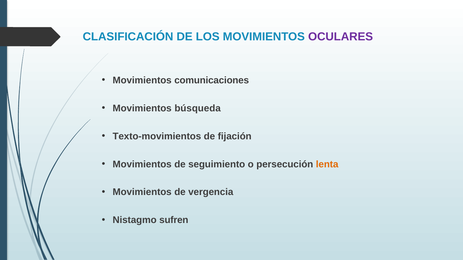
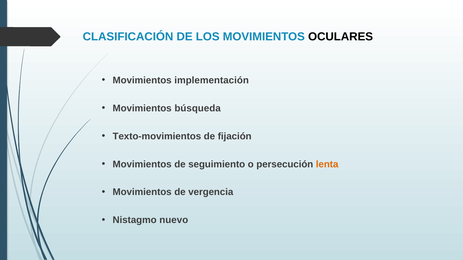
OCULARES colour: purple -> black
comunicaciones: comunicaciones -> implementación
sufren: sufren -> nuevo
